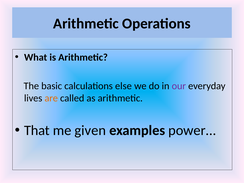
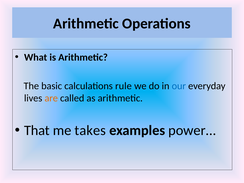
else: else -> rule
our colour: purple -> blue
given: given -> takes
